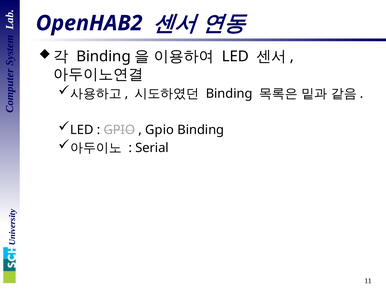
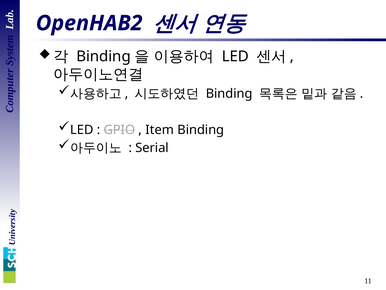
Gpio at (160, 130): Gpio -> Item
